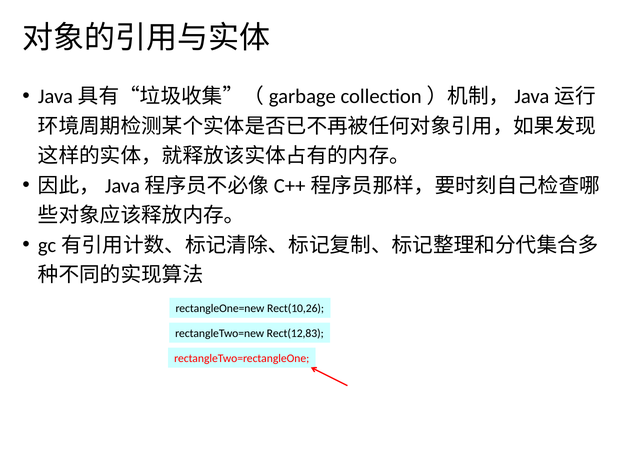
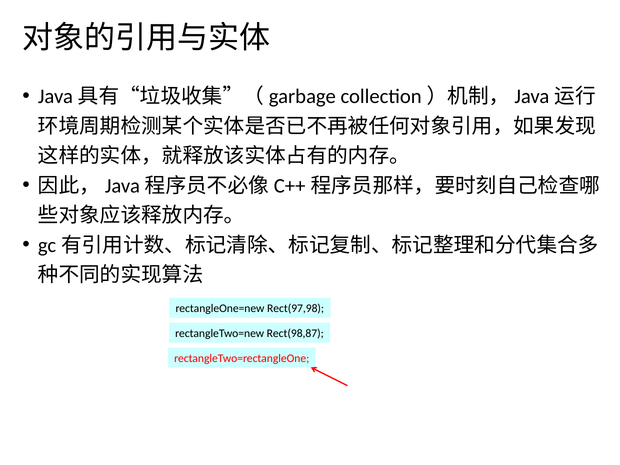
Rect(10,26: Rect(10,26 -> Rect(97,98
Rect(12,83: Rect(12,83 -> Rect(98,87
